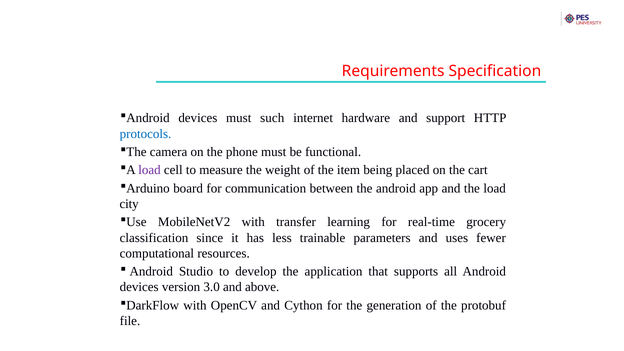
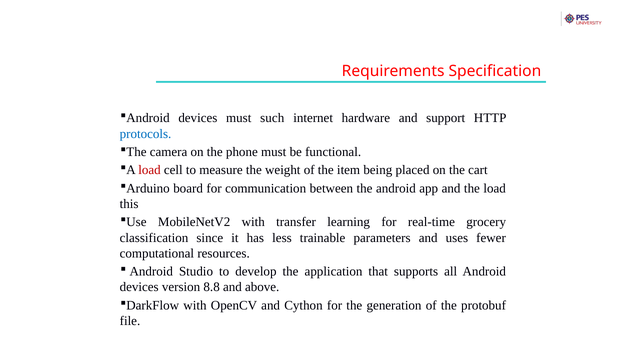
load at (149, 170) colour: purple -> red
city: city -> this
3.0: 3.0 -> 8.8
